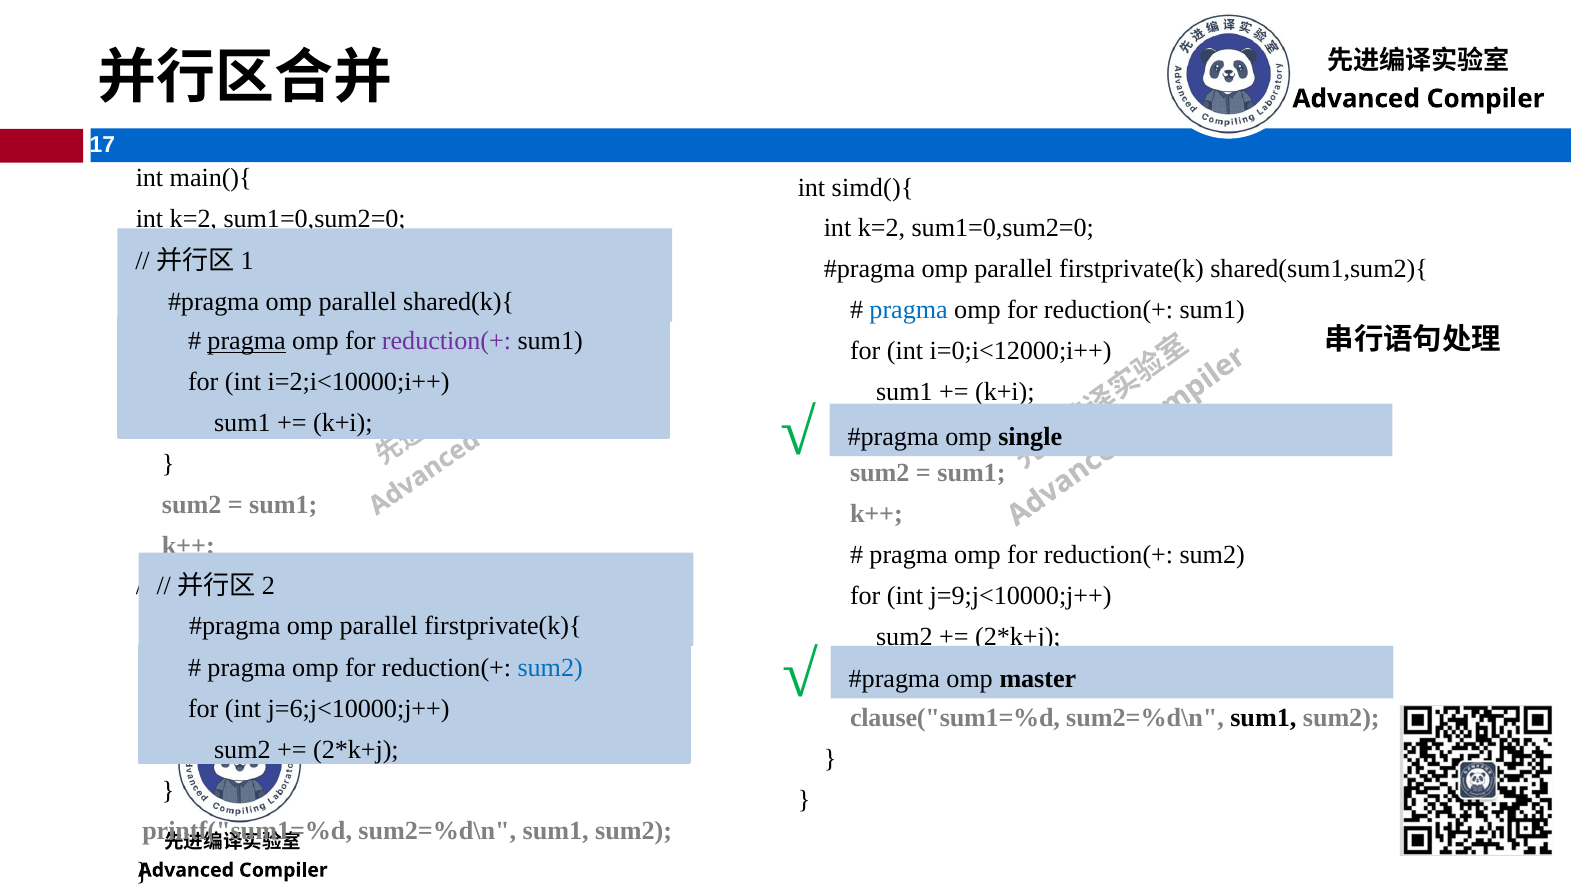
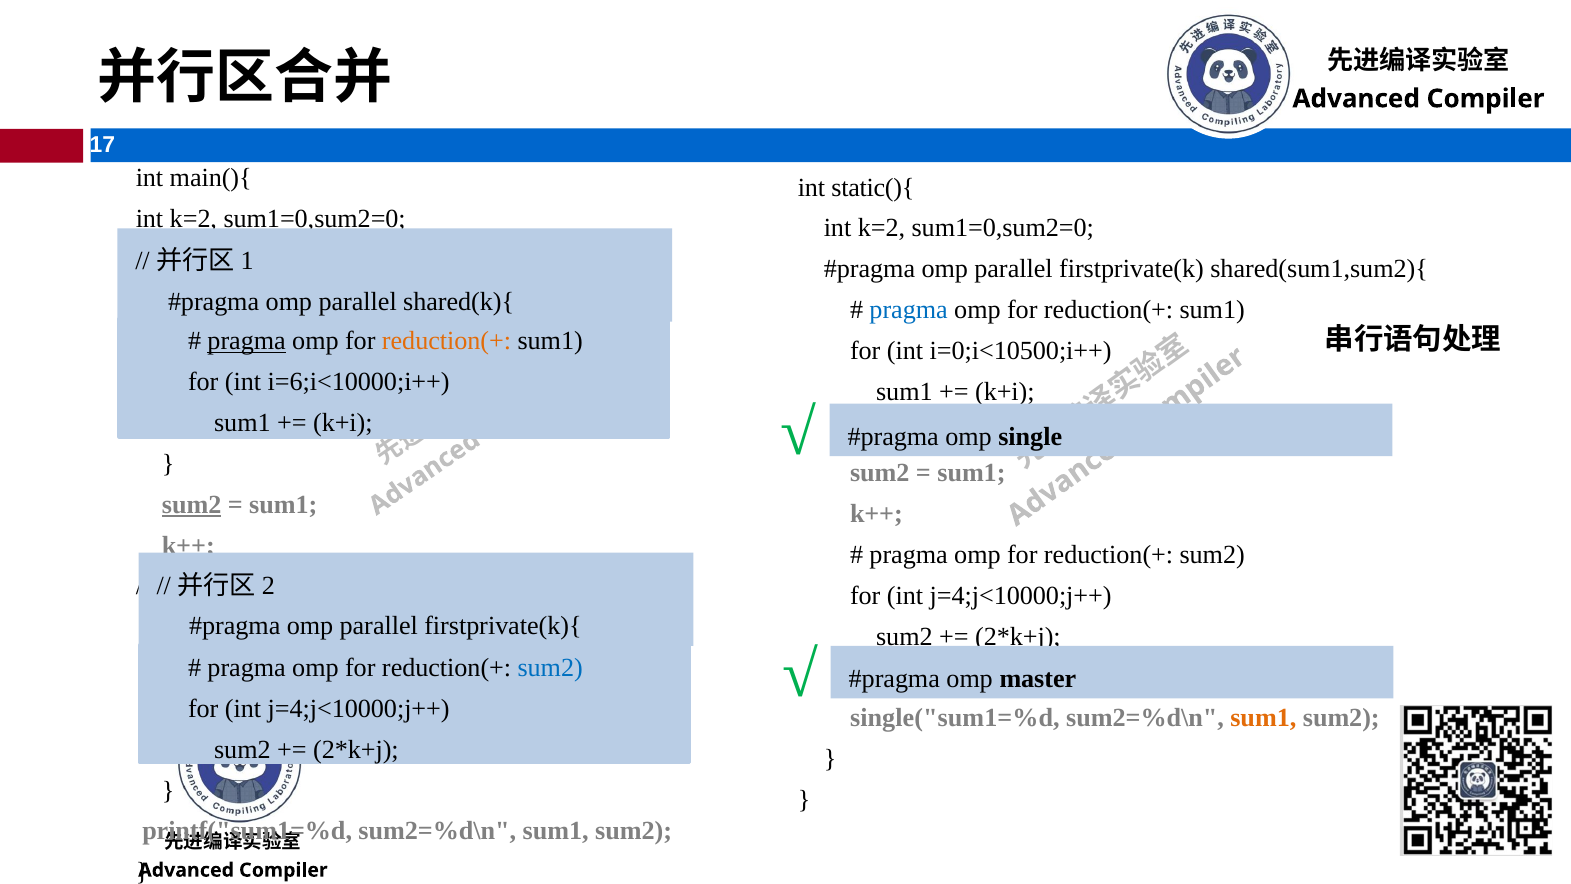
simd(){: simd(){ -> static(){
reduction(+ at (447, 341) colour: purple -> orange
i=0;i<12000;i++: i=0;i<12000;i++ -> i=0;i<10500;i++
i=2;i<10000;i++: i=2;i<10000;i++ -> i=6;i<10000;i++
sum2 at (192, 504) underline: none -> present
j=9;j<10000;j++ at (1021, 596): j=9;j<10000;j++ -> j=4;j<10000;j++
j=6;j<10000;j++ at (359, 708): j=6;j<10000;j++ -> j=4;j<10000;j++
clause("sum1=%d: clause("sum1=%d -> single("sum1=%d
sum1 at (1263, 718) colour: black -> orange
